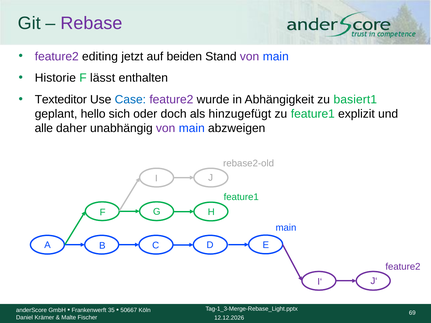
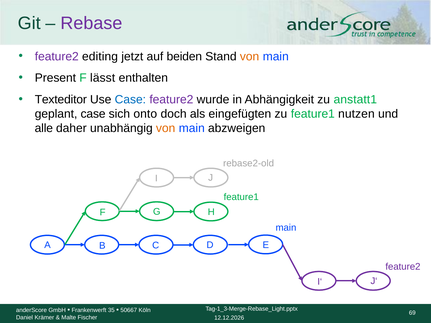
von at (250, 56) colour: purple -> orange
Historie: Historie -> Present
basiert1: basiert1 -> anstatt1
geplant hello: hello -> case
oder: oder -> onto
hinzugefügt: hinzugefügt -> eingefügten
explizit: explizit -> nutzen
von at (166, 128) colour: purple -> orange
